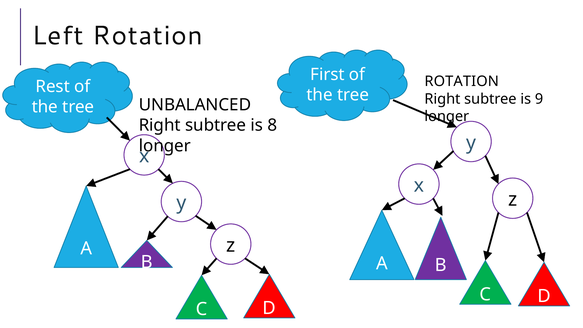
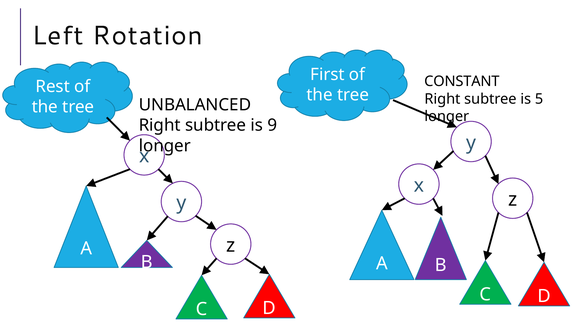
ROTATION at (462, 81): ROTATION -> CONSTANT
9: 9 -> 5
8: 8 -> 9
